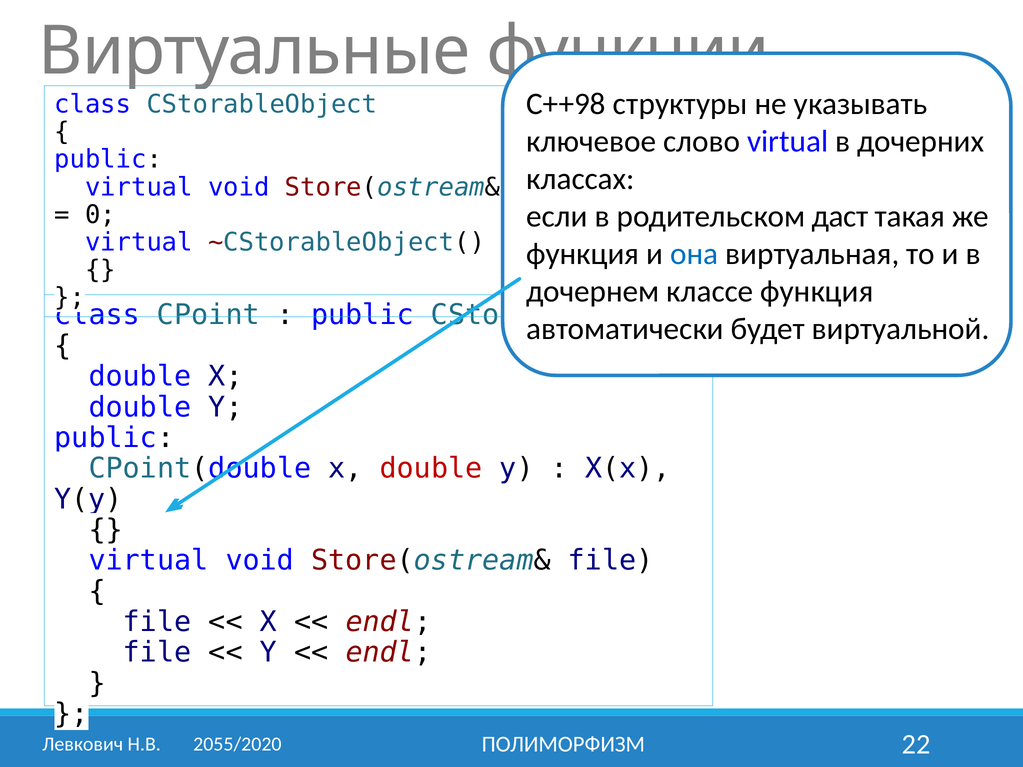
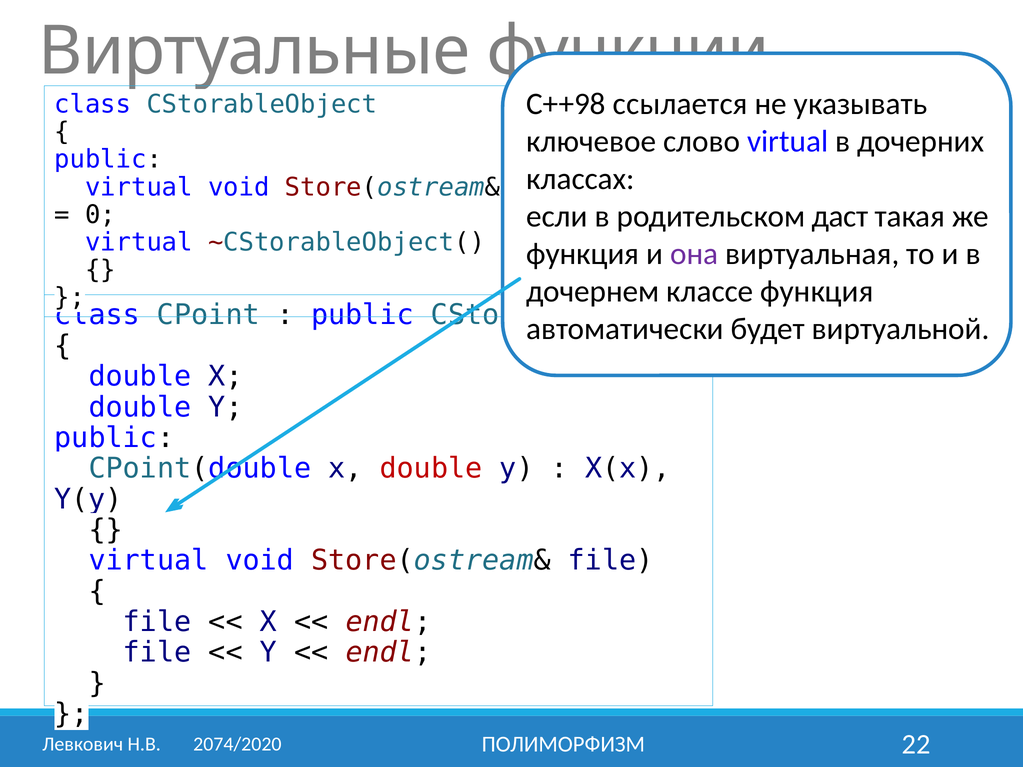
структуры: структуры -> ссылается
она colour: blue -> purple
2055/2020: 2055/2020 -> 2074/2020
